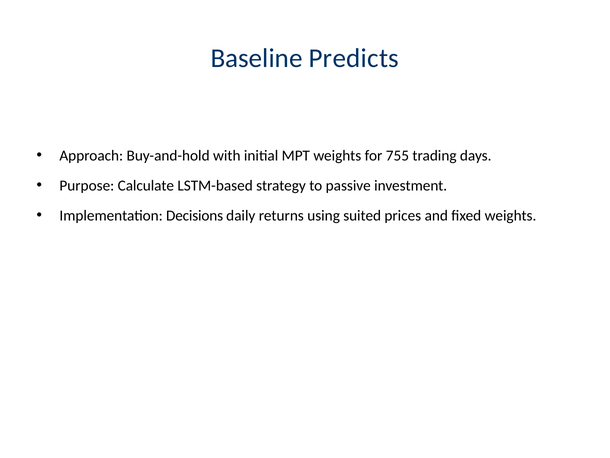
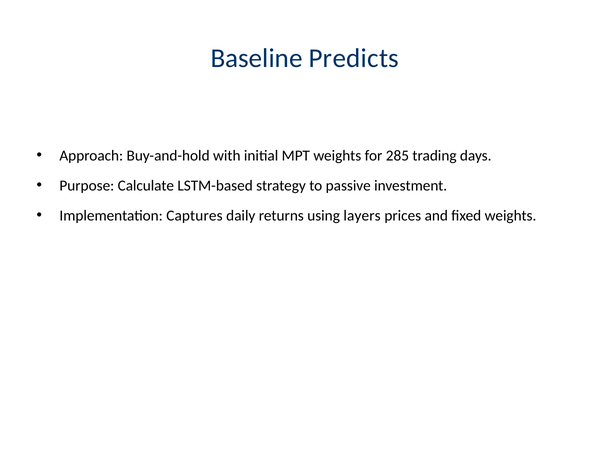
755: 755 -> 285
Decisions: Decisions -> Captures
suited: suited -> layers
